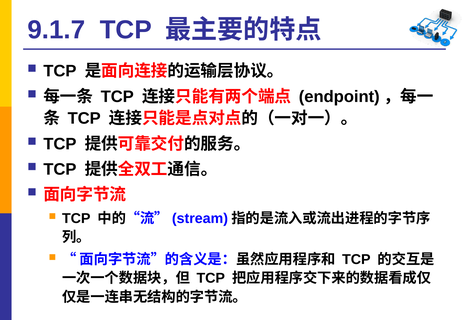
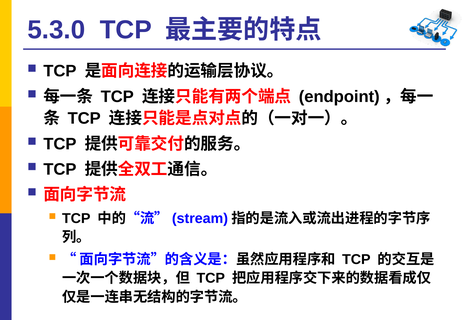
9.1.7: 9.1.7 -> 5.3.0
